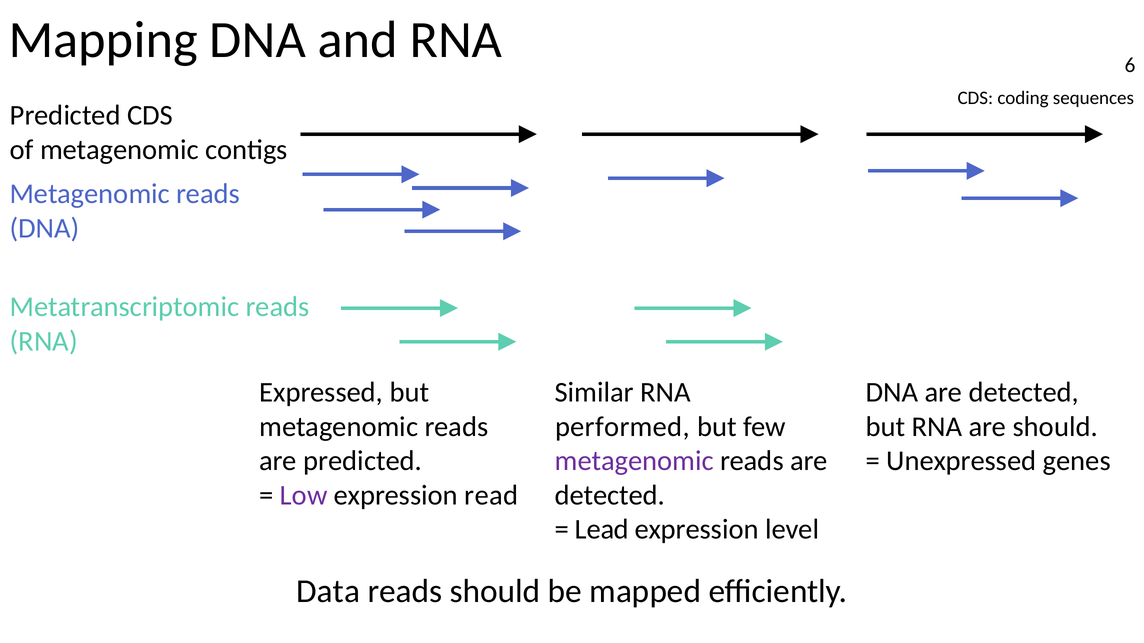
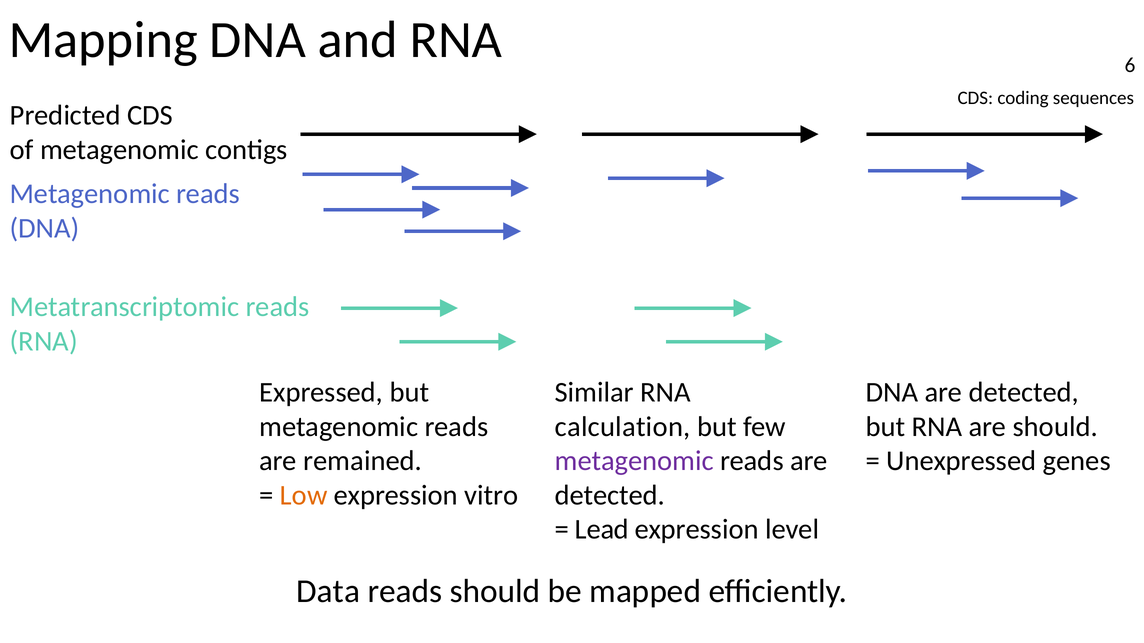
performed: performed -> calculation
are predicted: predicted -> remained
Low colour: purple -> orange
read: read -> vitro
